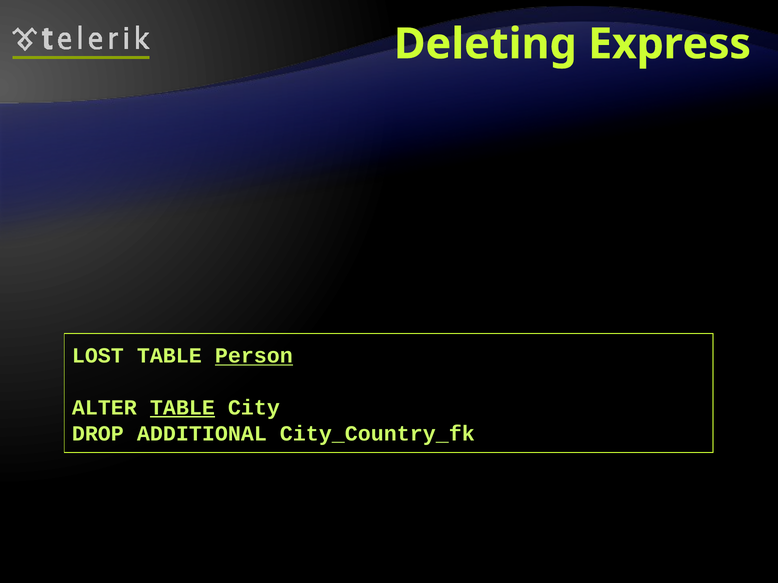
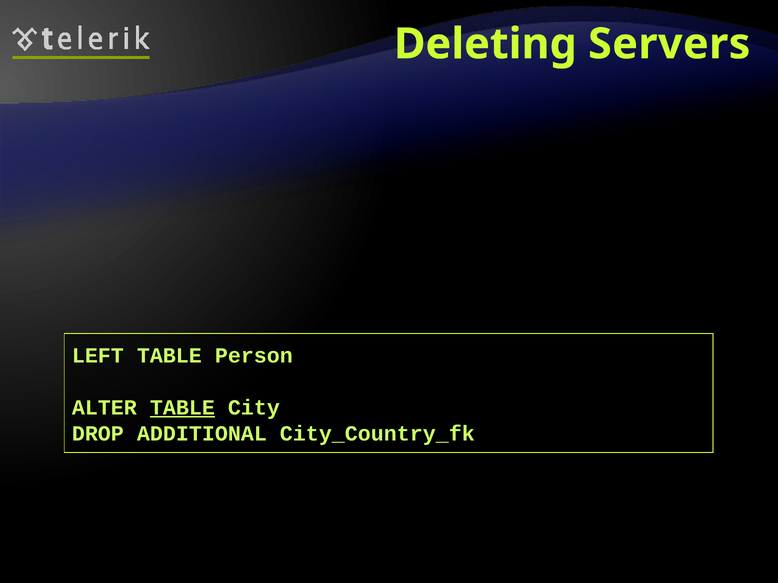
Express: Express -> Servers
LOST: LOST -> LEFT
Person underline: present -> none
